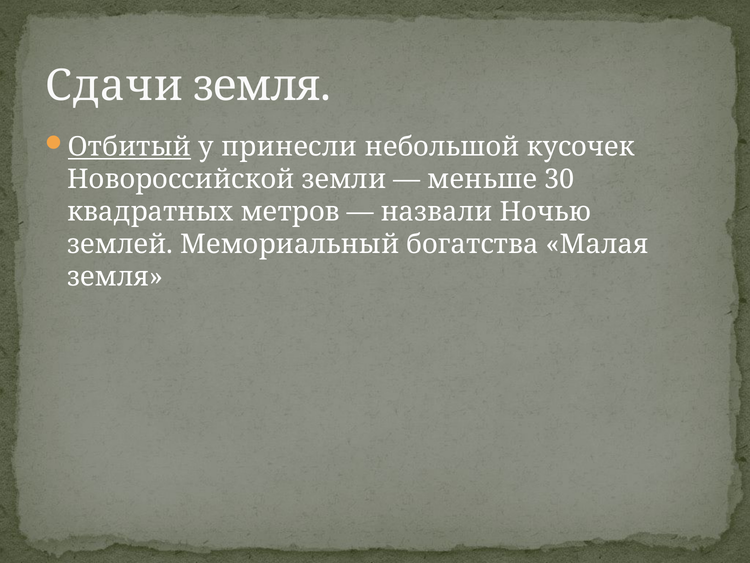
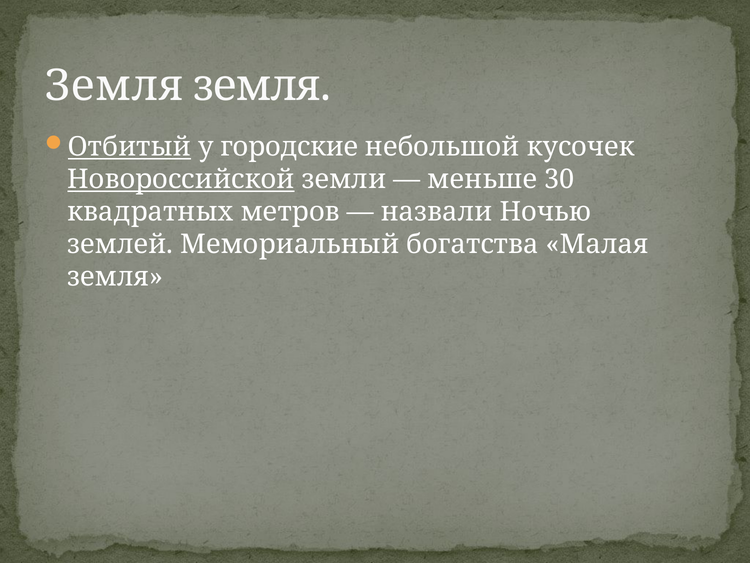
Сдачи at (114, 86): Сдачи -> Земля
принесли: принесли -> городские
Новороссийской underline: none -> present
